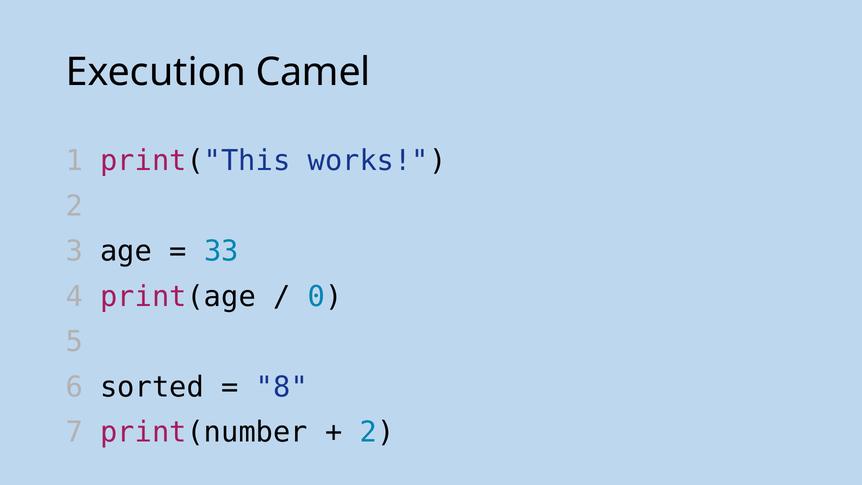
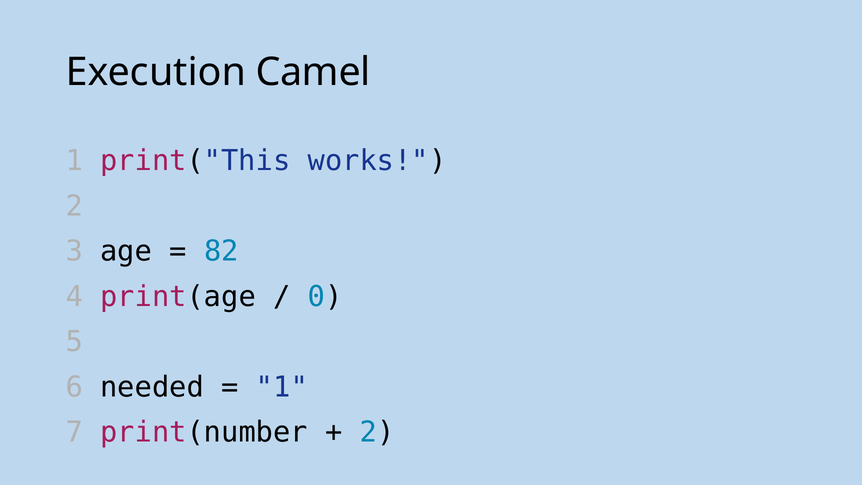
33: 33 -> 82
sorted: sorted -> needed
8 at (282, 387): 8 -> 1
